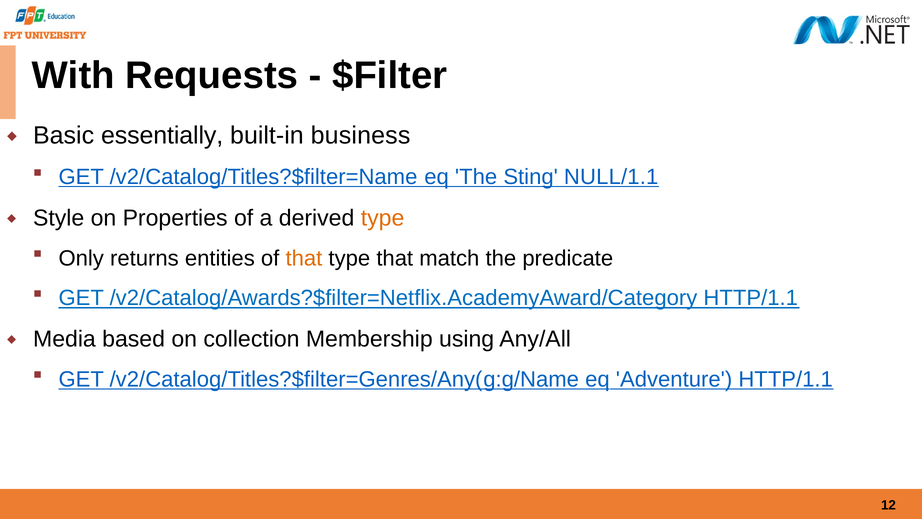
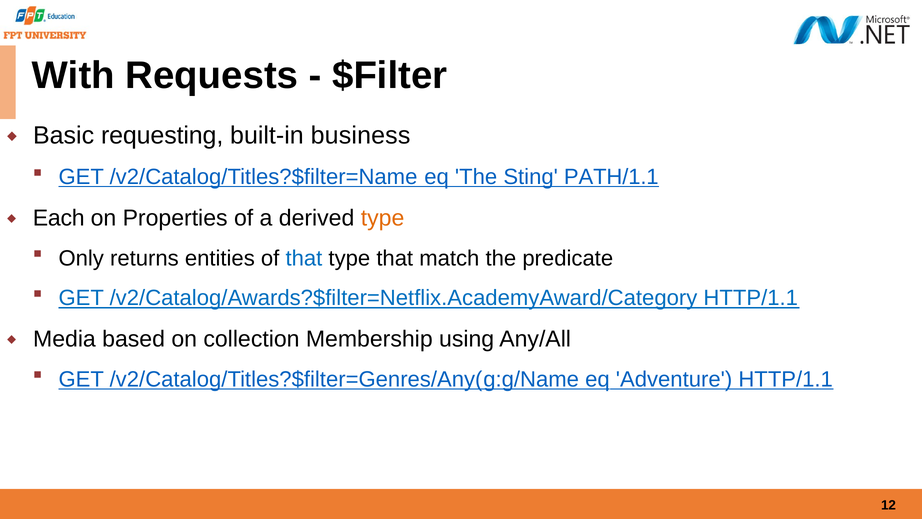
essentially: essentially -> requesting
NULL/1.1: NULL/1.1 -> PATH/1.1
Style: Style -> Each
that at (304, 258) colour: orange -> blue
